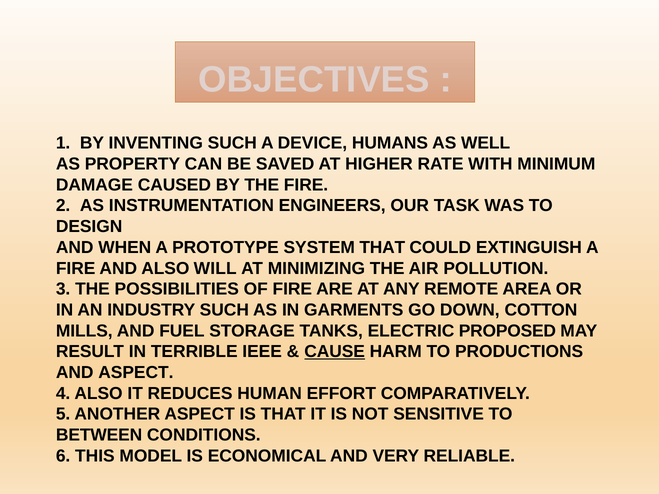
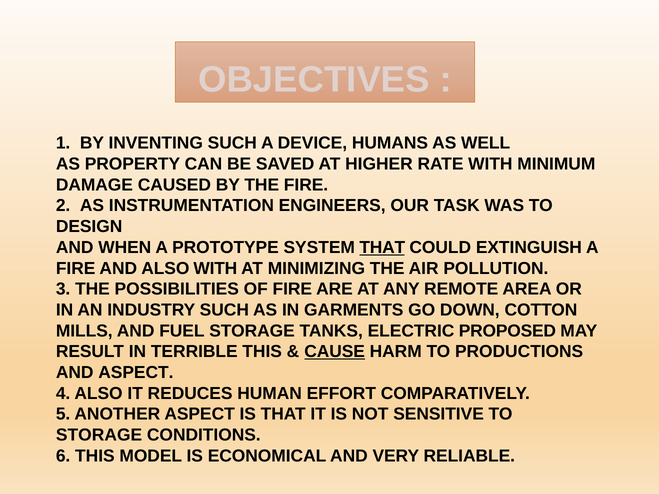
THAT at (382, 248) underline: none -> present
ALSO WILL: WILL -> WITH
TERRIBLE IEEE: IEEE -> THIS
BETWEEN at (99, 435): BETWEEN -> STORAGE
